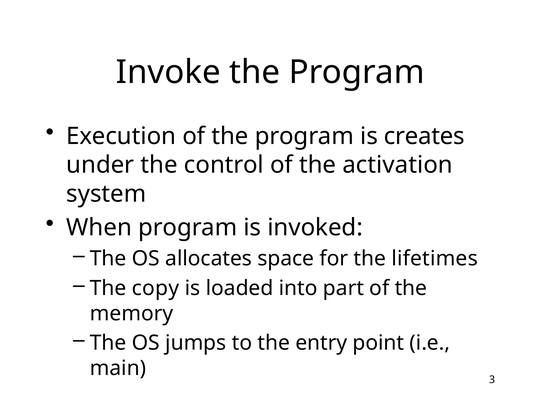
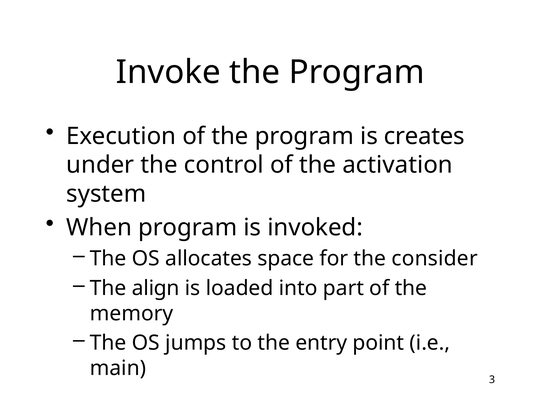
lifetimes: lifetimes -> consider
copy: copy -> align
